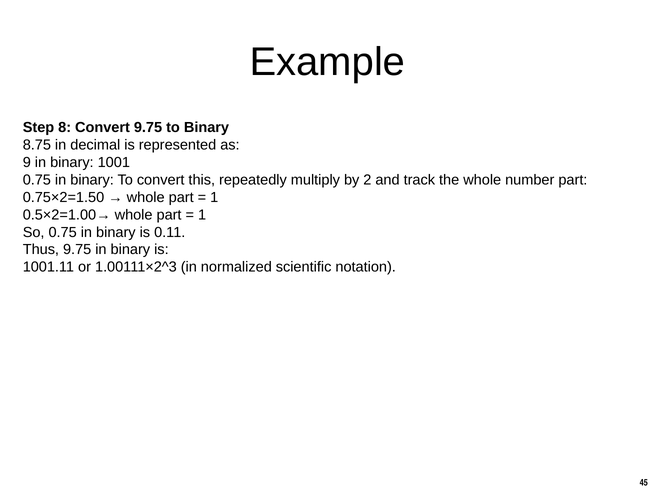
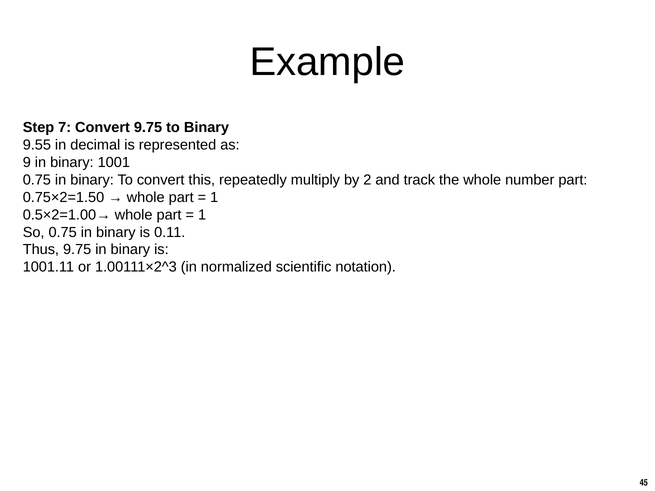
8: 8 -> 7
8.75: 8.75 -> 9.55
